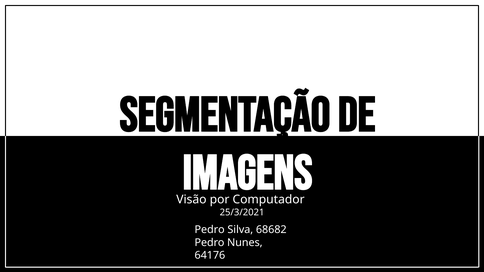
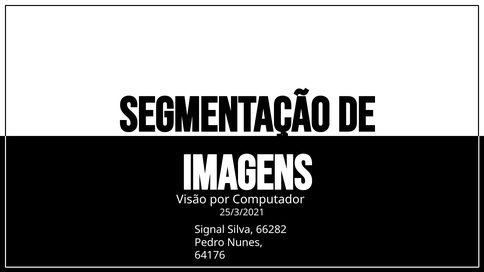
Pedro at (210, 230): Pedro -> Signal
68682: 68682 -> 66282
